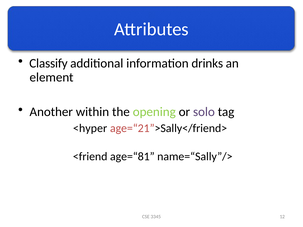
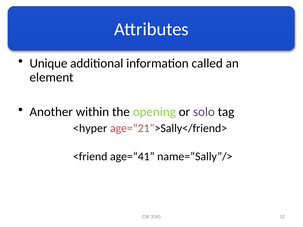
Classify: Classify -> Unique
drinks: drinks -> called
age=“81: age=“81 -> age=“41
